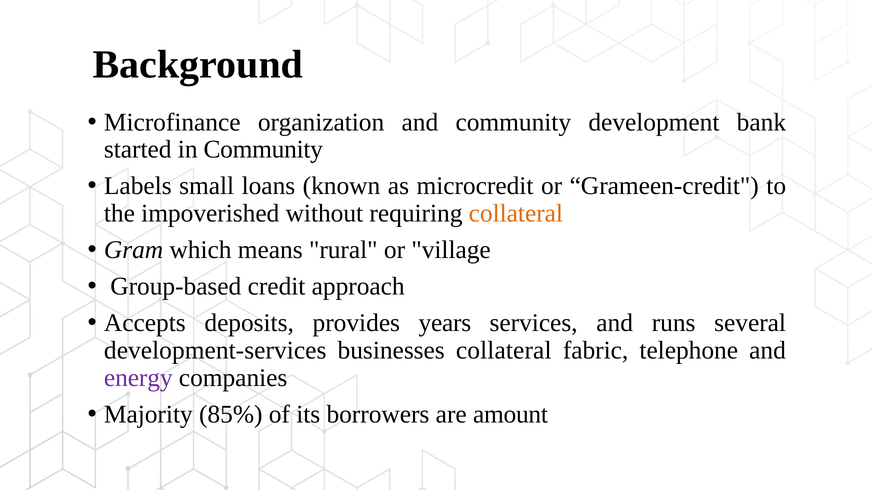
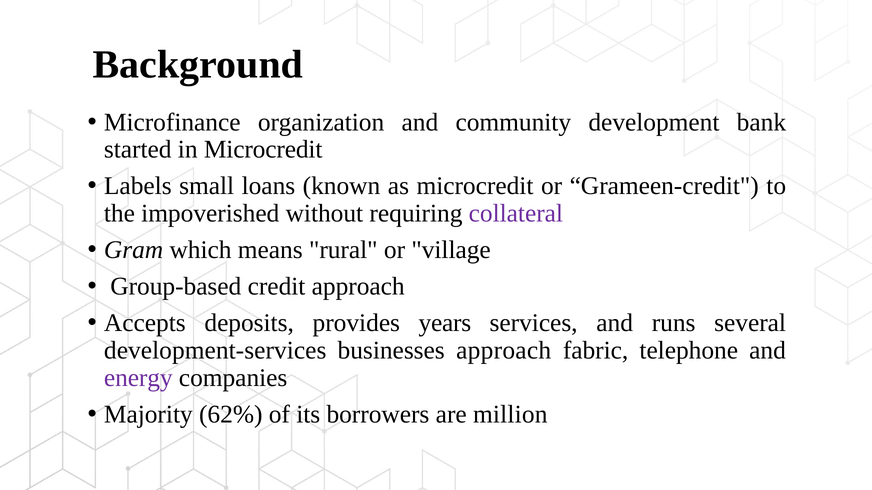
in Community: Community -> Microcredit
collateral at (516, 214) colour: orange -> purple
businesses collateral: collateral -> approach
85%: 85% -> 62%
amount: amount -> million
